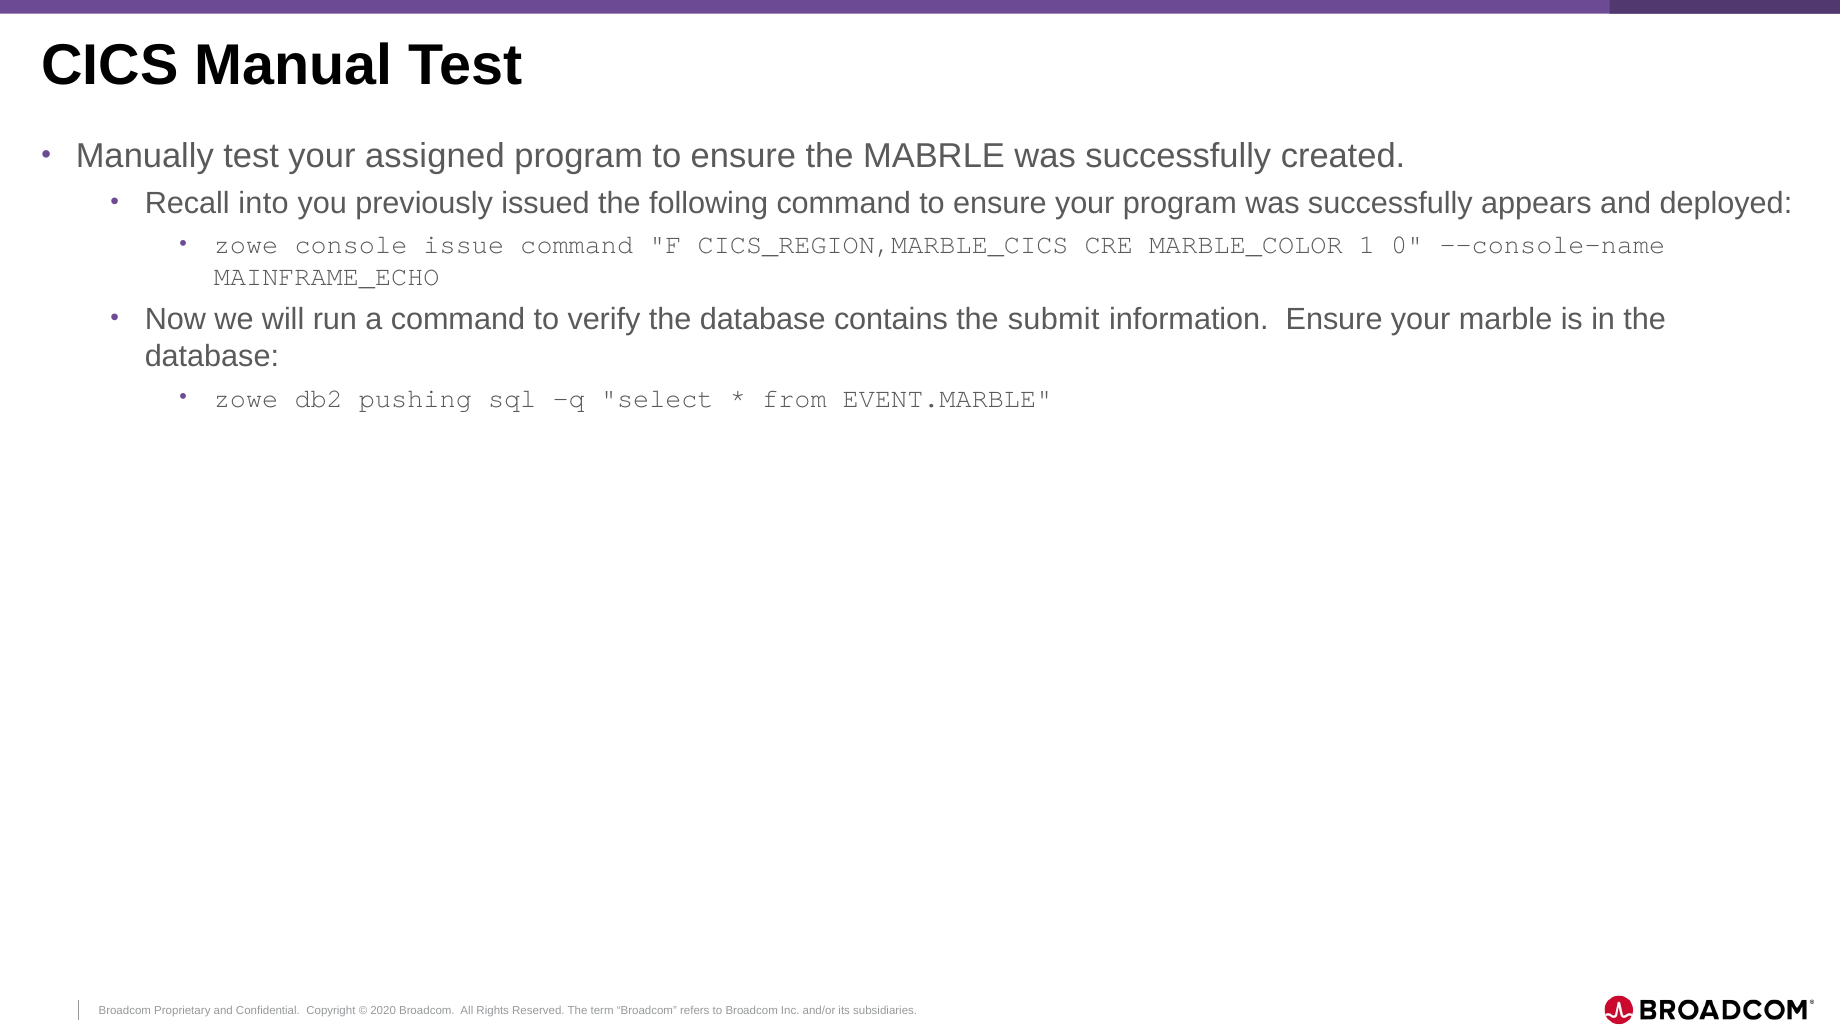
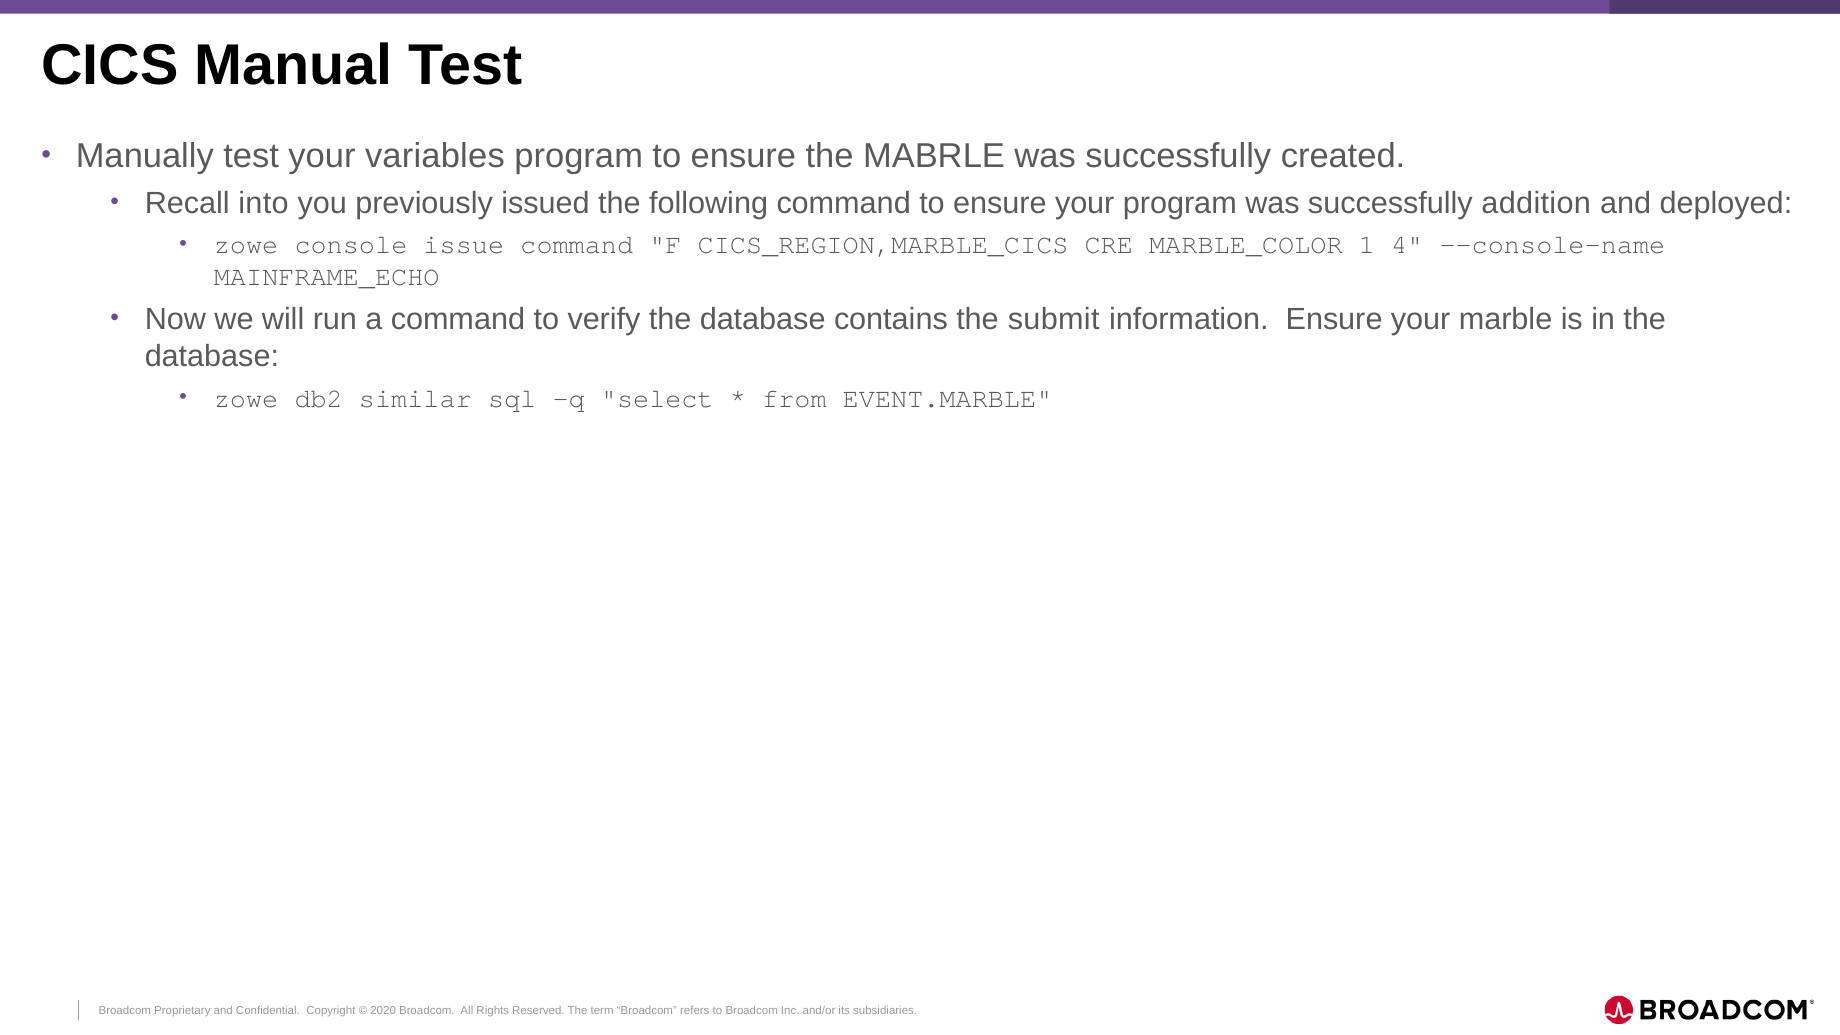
assigned: assigned -> variables
appears: appears -> addition
0: 0 -> 4
pushing: pushing -> similar
